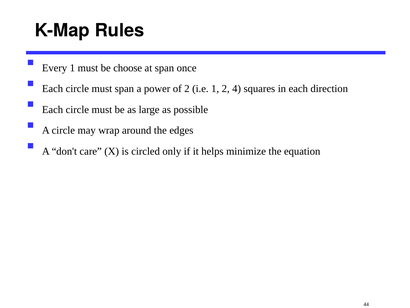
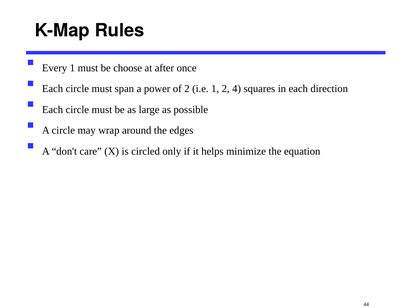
at span: span -> after
